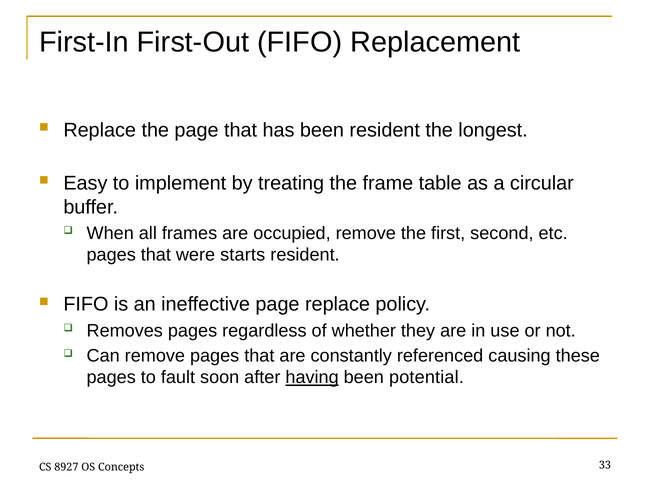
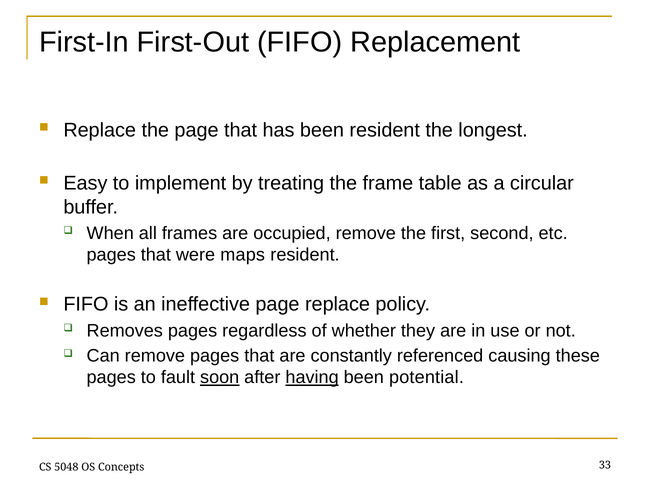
starts: starts -> maps
soon underline: none -> present
8927: 8927 -> 5048
